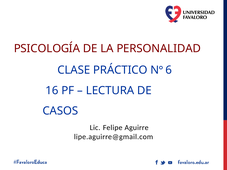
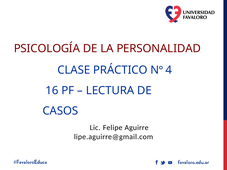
6: 6 -> 4
